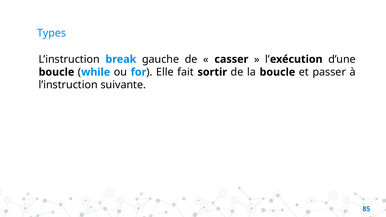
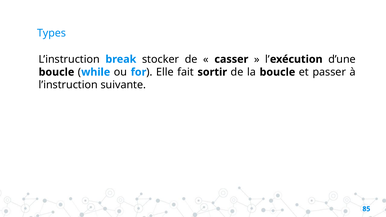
gauche: gauche -> stocker
